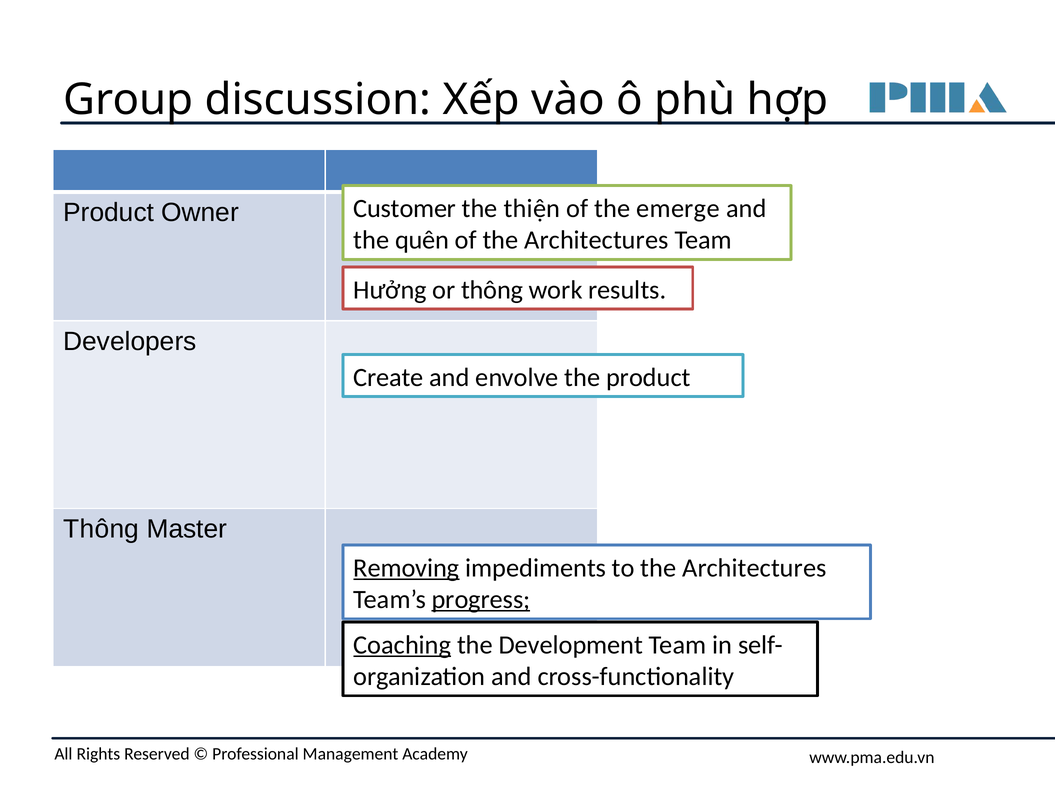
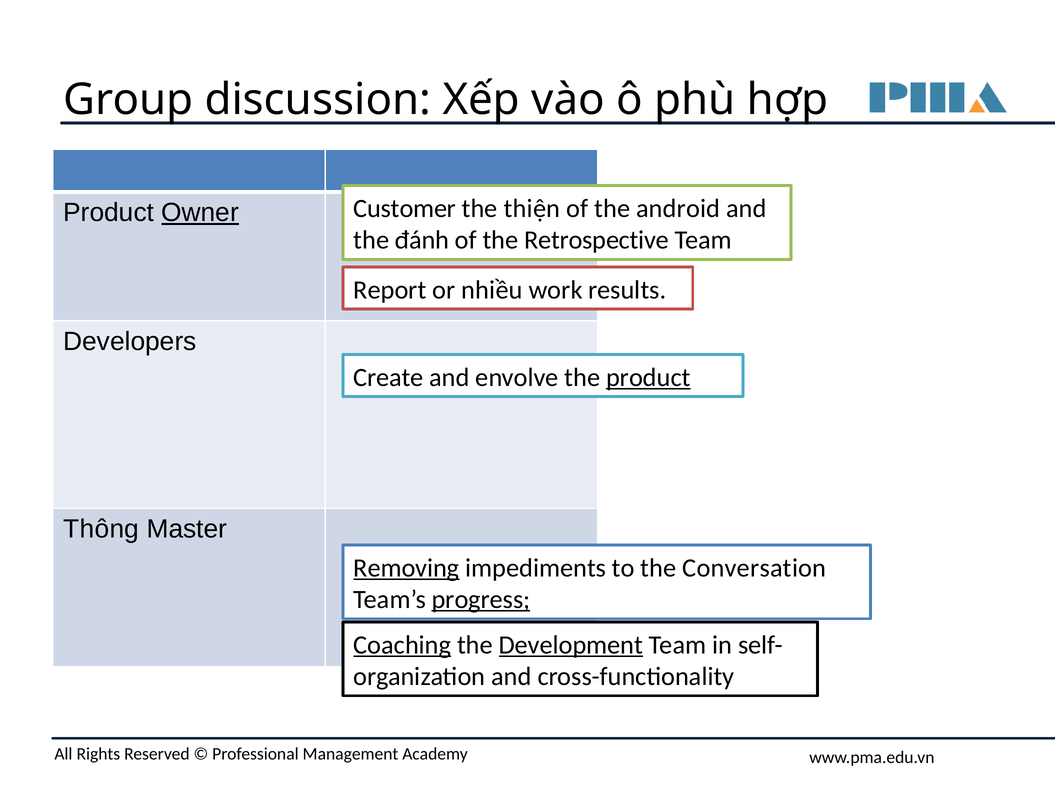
emerge: emerge -> android
Owner underline: none -> present
quên: quên -> đánh
of the Architectures: Architectures -> Retrospective
Hưởng: Hưởng -> Report
or thông: thông -> nhiều
product at (648, 378) underline: none -> present
to the Architectures: Architectures -> Conversation
Development underline: none -> present
